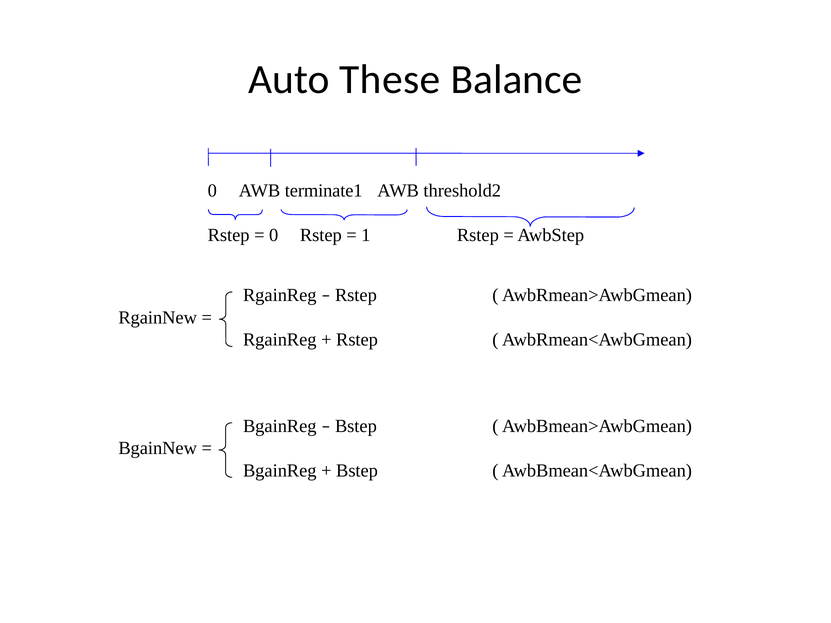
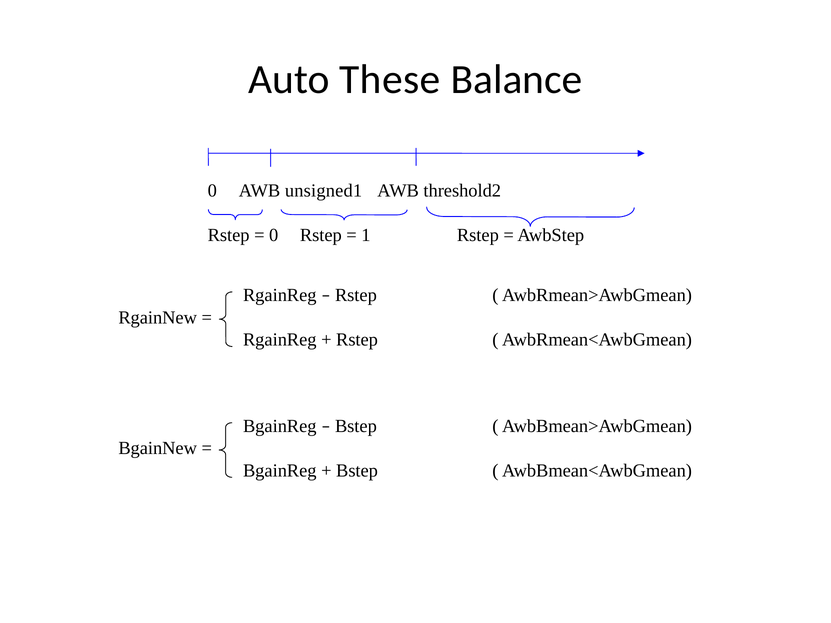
terminate1: terminate1 -> unsigned1
